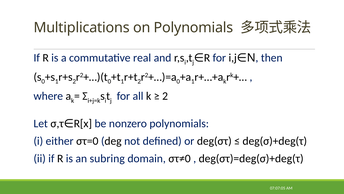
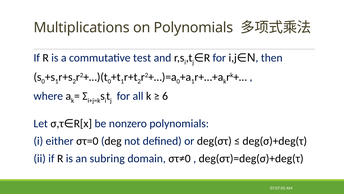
real: real -> test
2 at (165, 96): 2 -> 6
